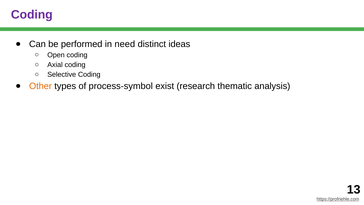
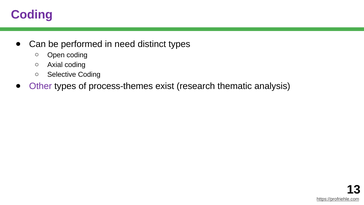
distinct ideas: ideas -> types
Other colour: orange -> purple
process-symbol: process-symbol -> process-themes
